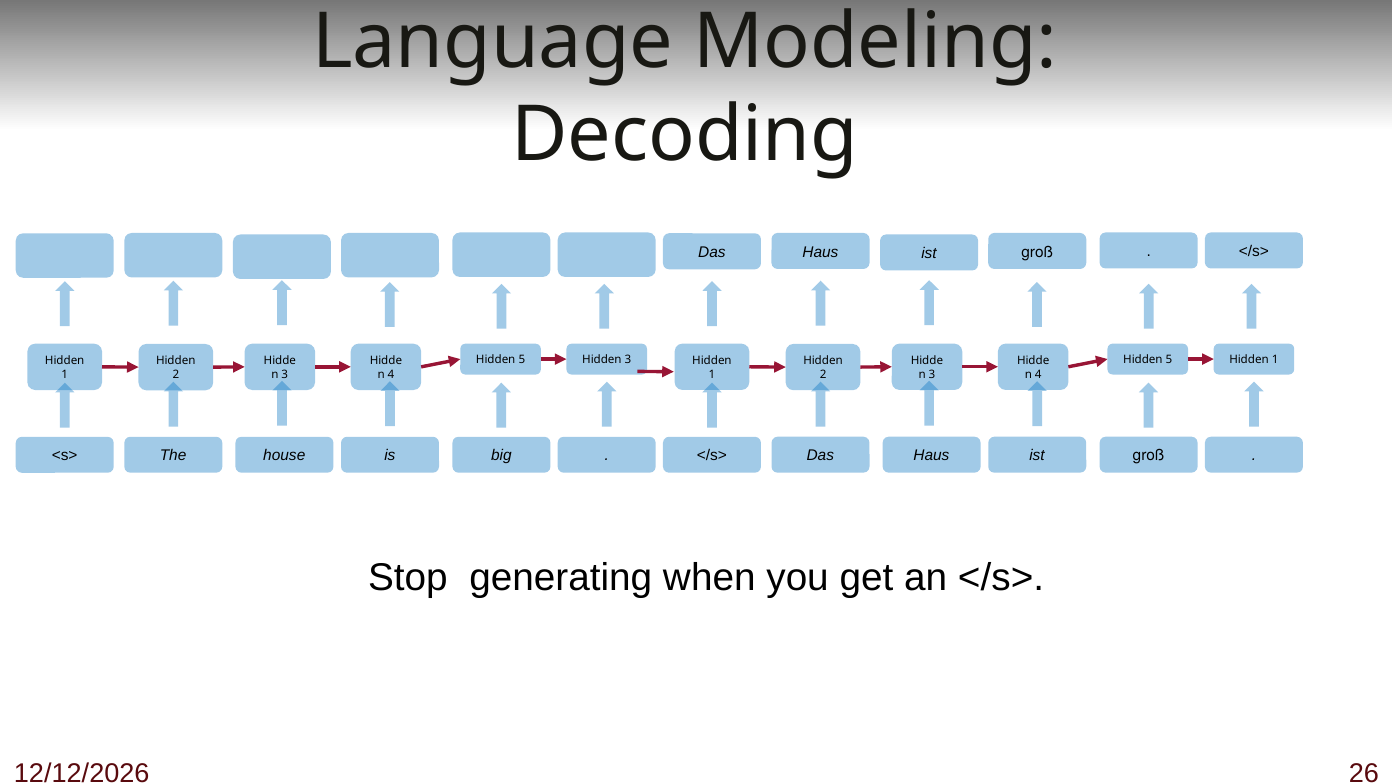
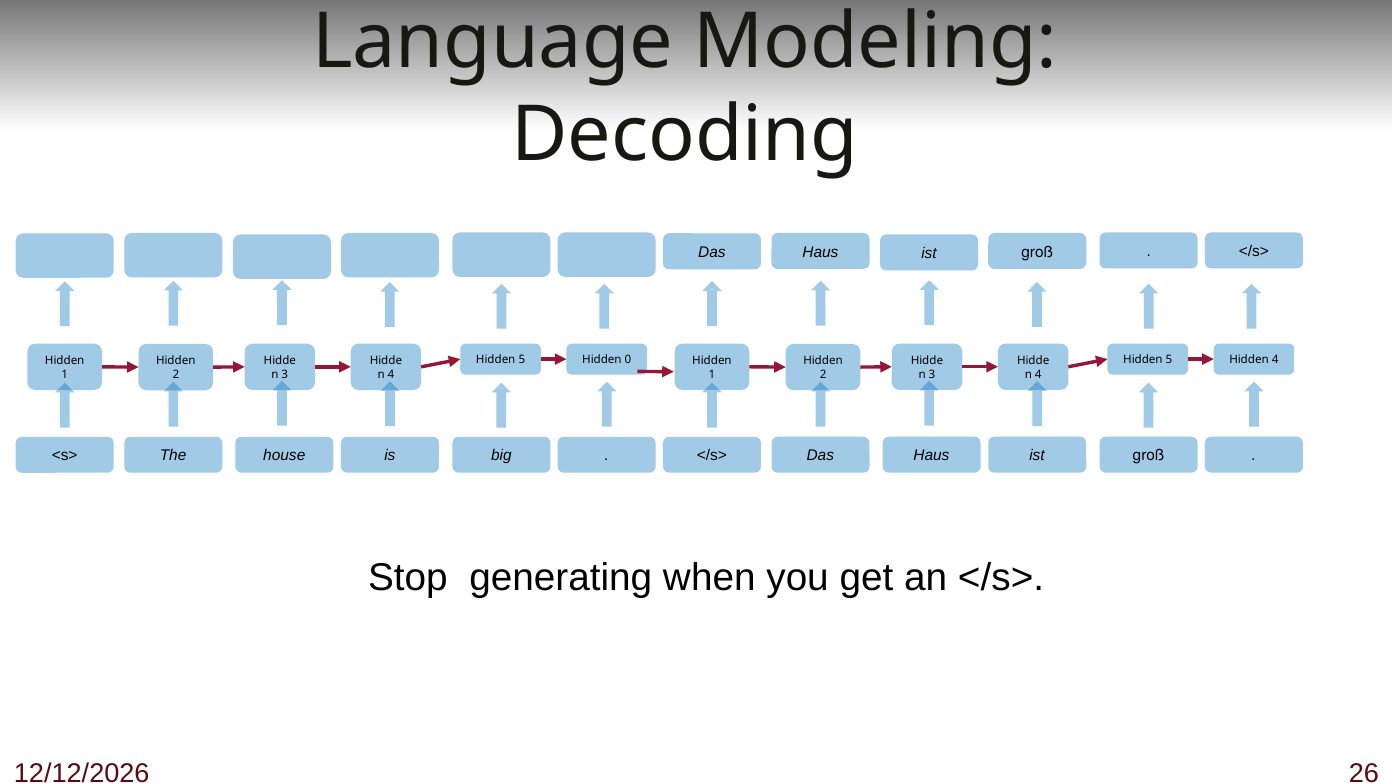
Hidden 3: 3 -> 0
1 at (1275, 360): 1 -> 4
